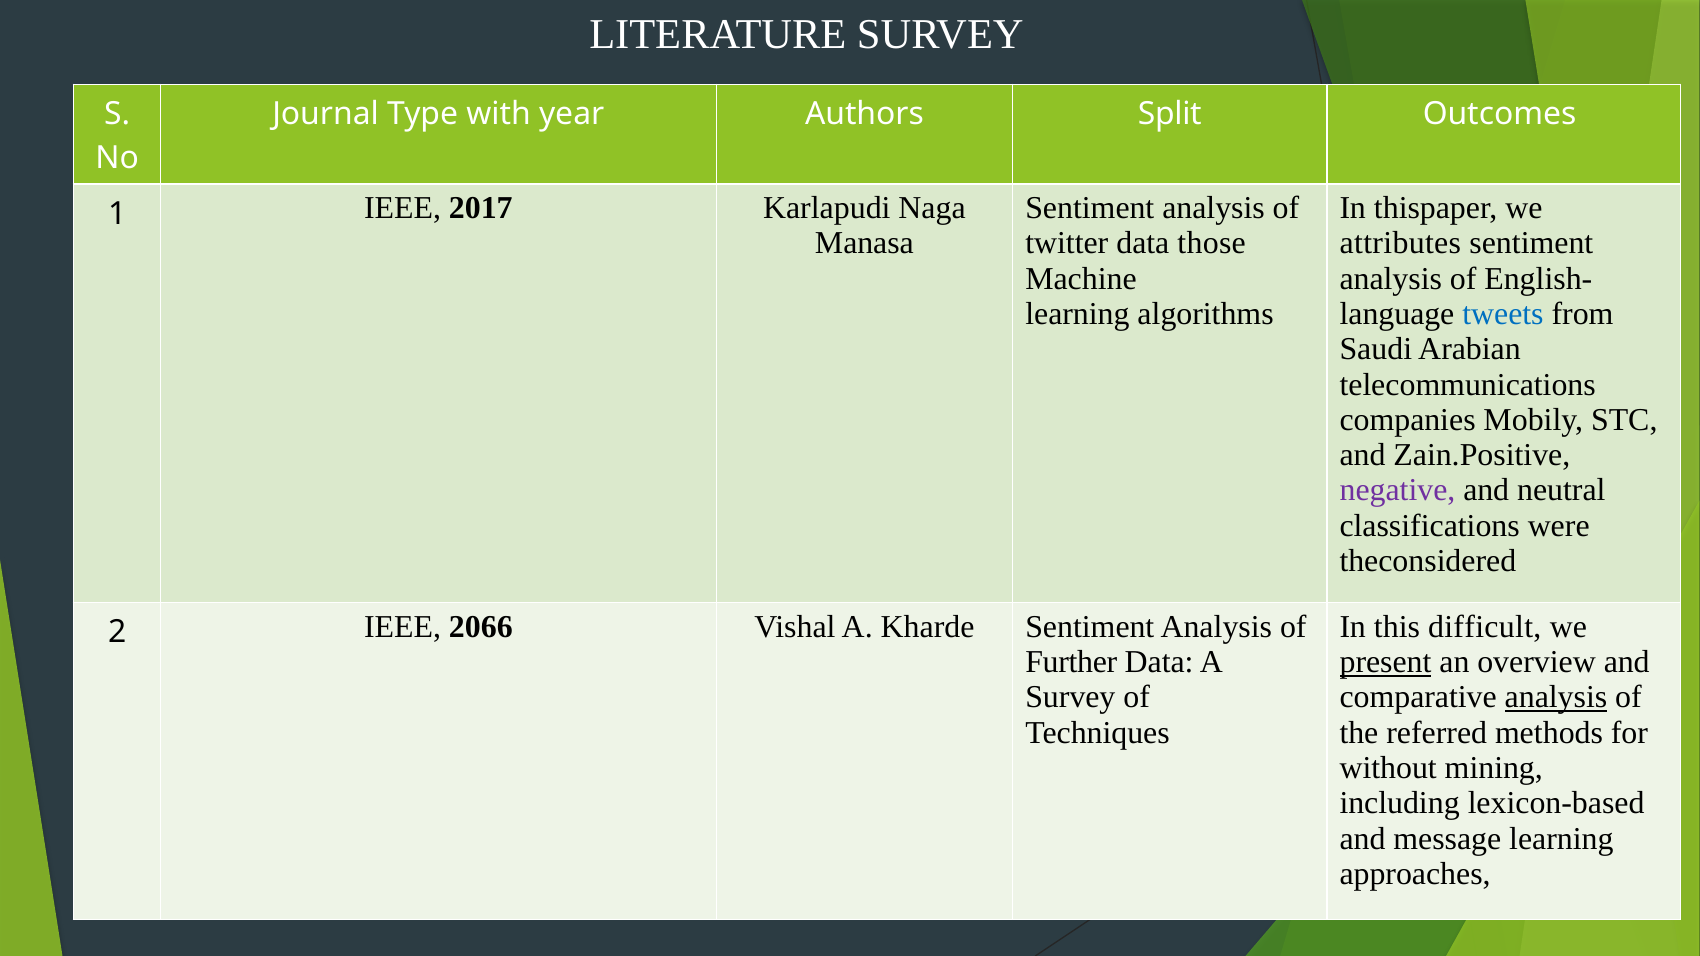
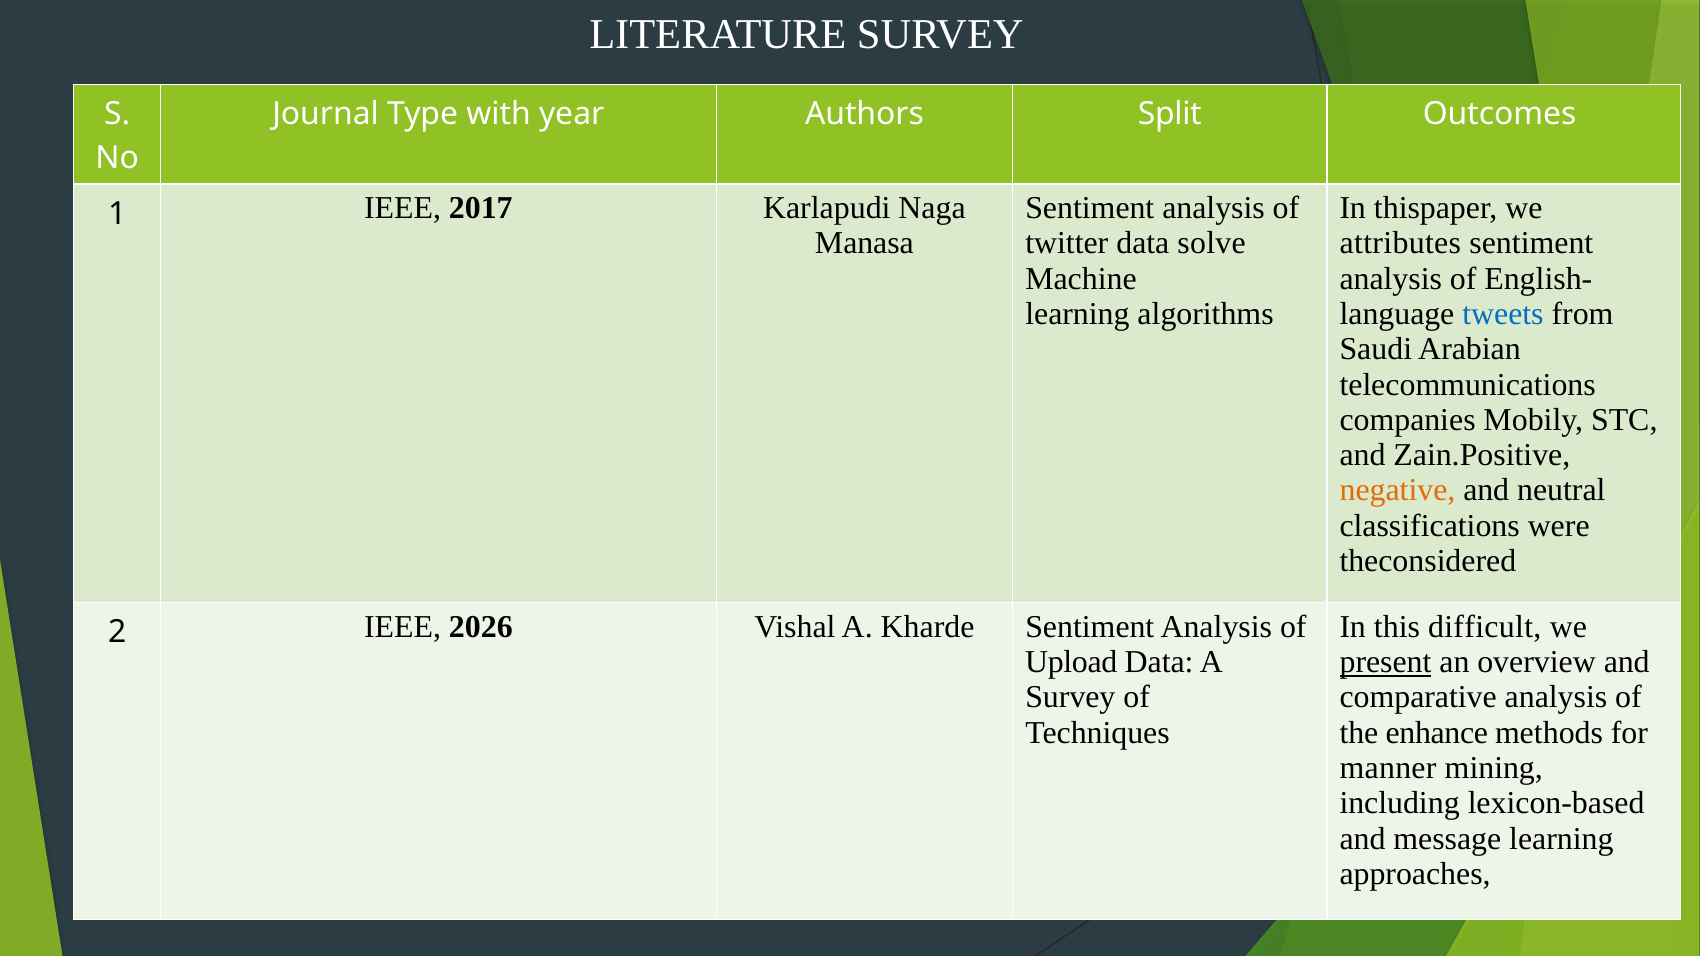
those: those -> solve
negative colour: purple -> orange
2066: 2066 -> 2026
Further: Further -> Upload
analysis at (1556, 698) underline: present -> none
referred: referred -> enhance
without: without -> manner
